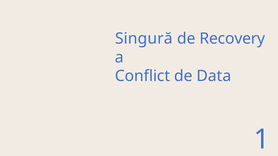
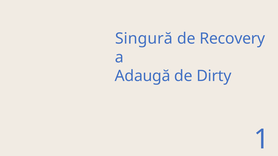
Conflict: Conflict -> Adaugă
Data: Data -> Dirty
